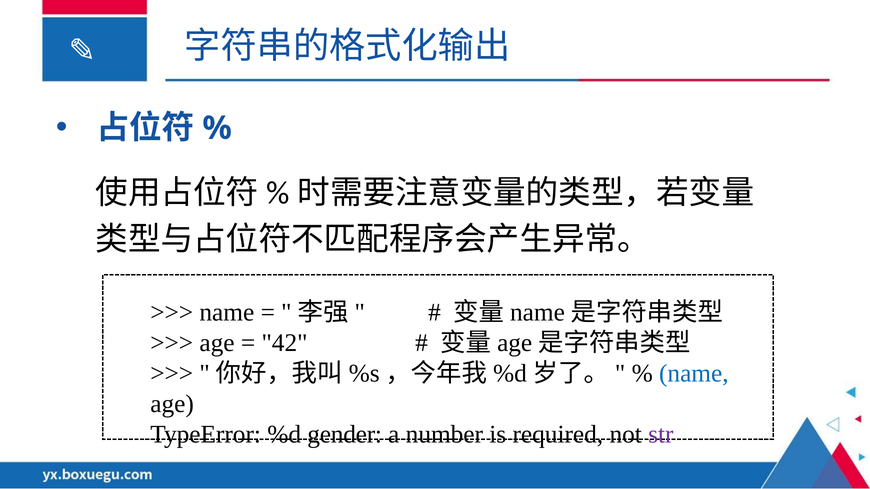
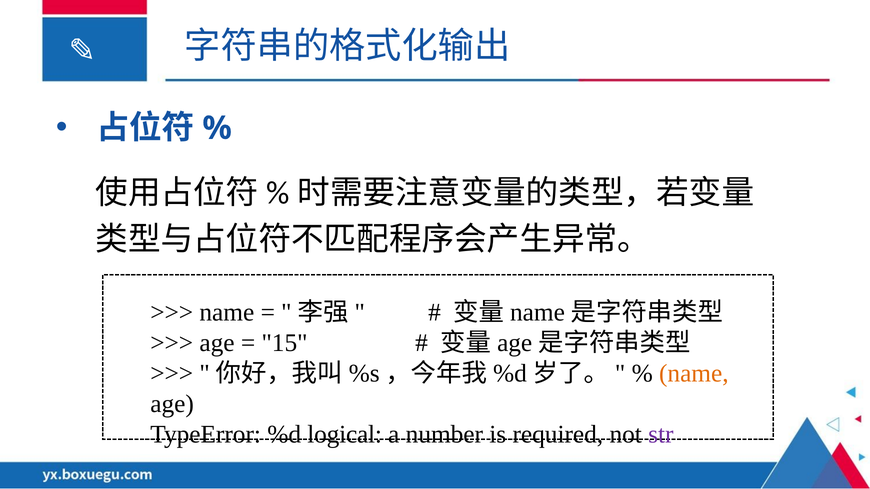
42: 42 -> 15
name at (694, 374) colour: blue -> orange
gender: gender -> logical
